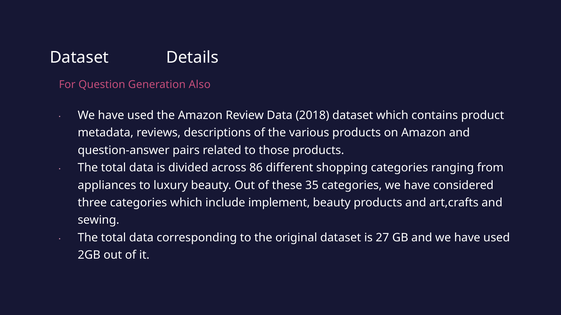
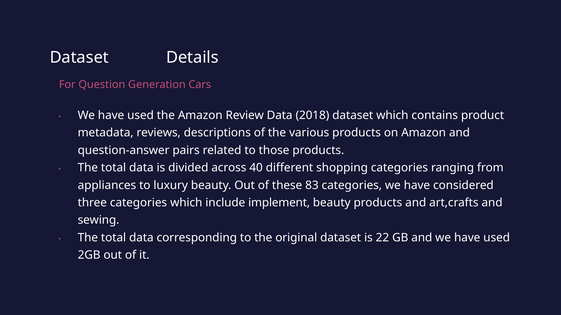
Also: Also -> Cars
86: 86 -> 40
35: 35 -> 83
27: 27 -> 22
